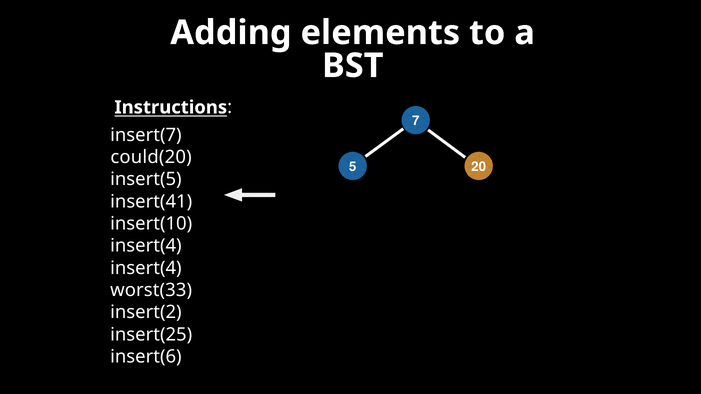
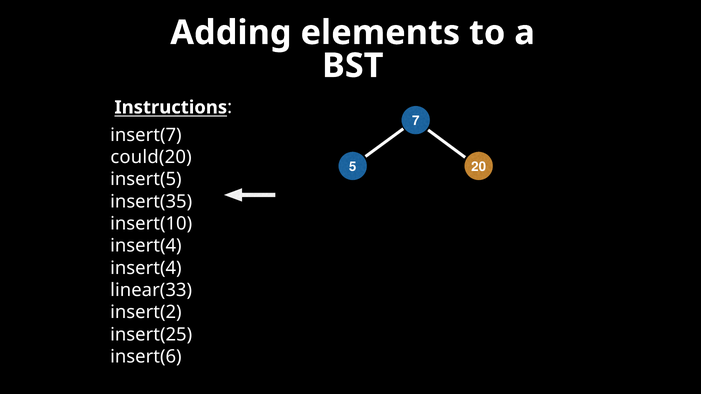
insert(41: insert(41 -> insert(35
worst(33: worst(33 -> linear(33
